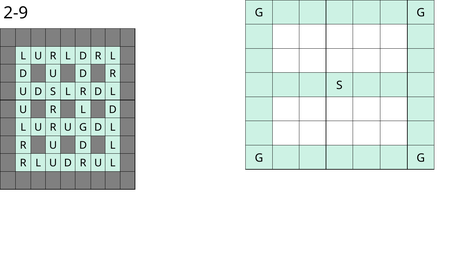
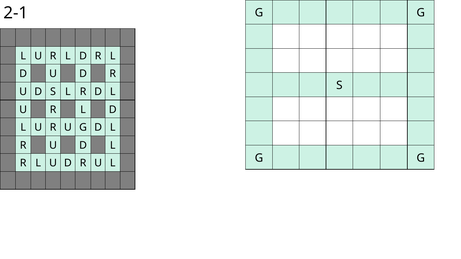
2-9: 2-9 -> 2-1
